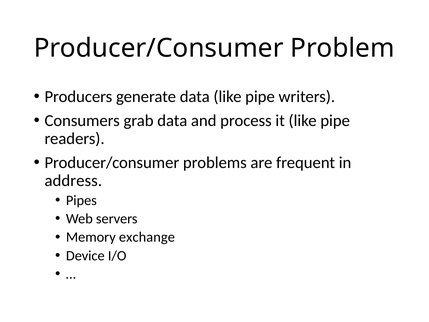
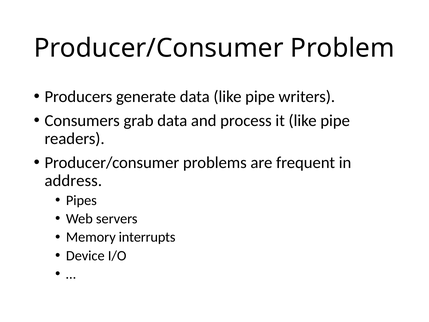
exchange: exchange -> interrupts
